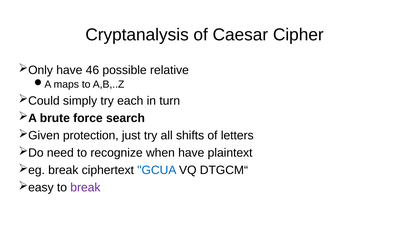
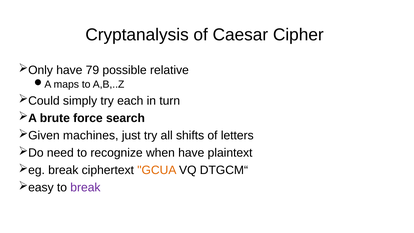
46: 46 -> 79
protection: protection -> machines
GCUA colour: blue -> orange
